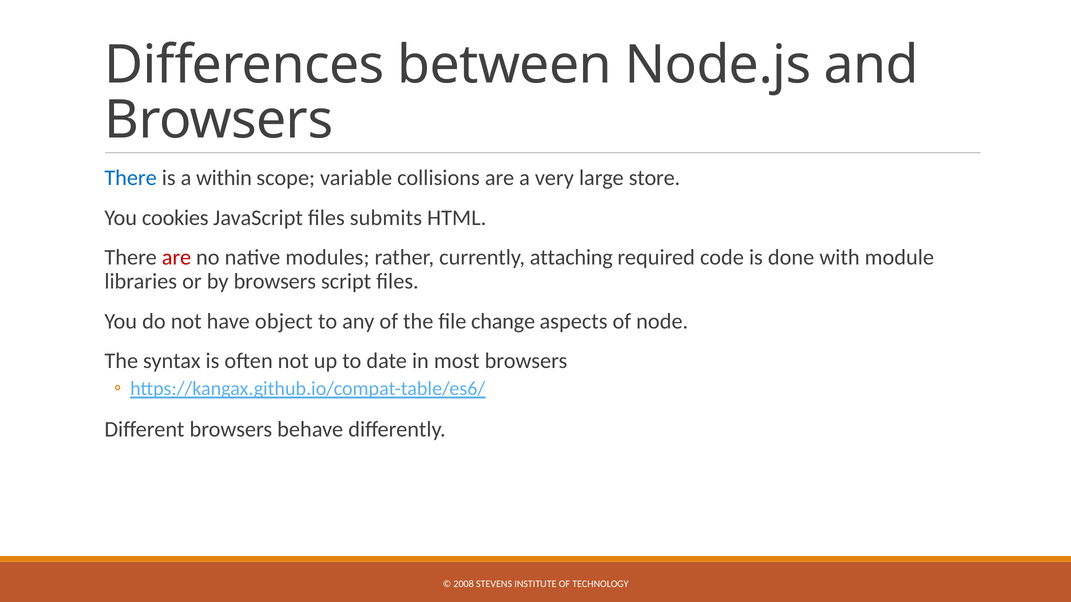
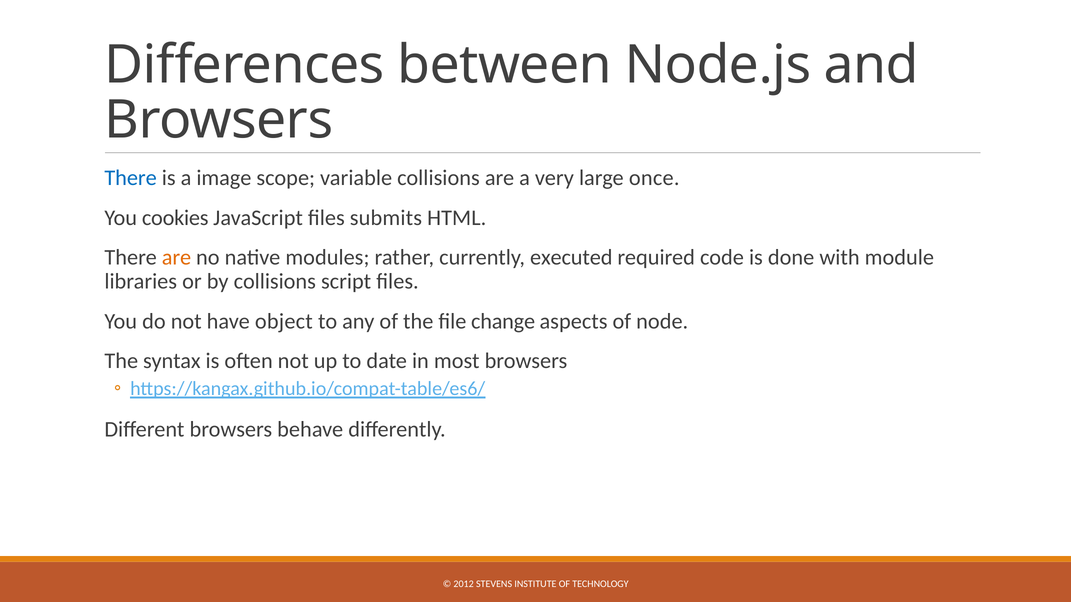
within: within -> image
store: store -> once
are at (176, 258) colour: red -> orange
attaching: attaching -> executed
by browsers: browsers -> collisions
2008: 2008 -> 2012
